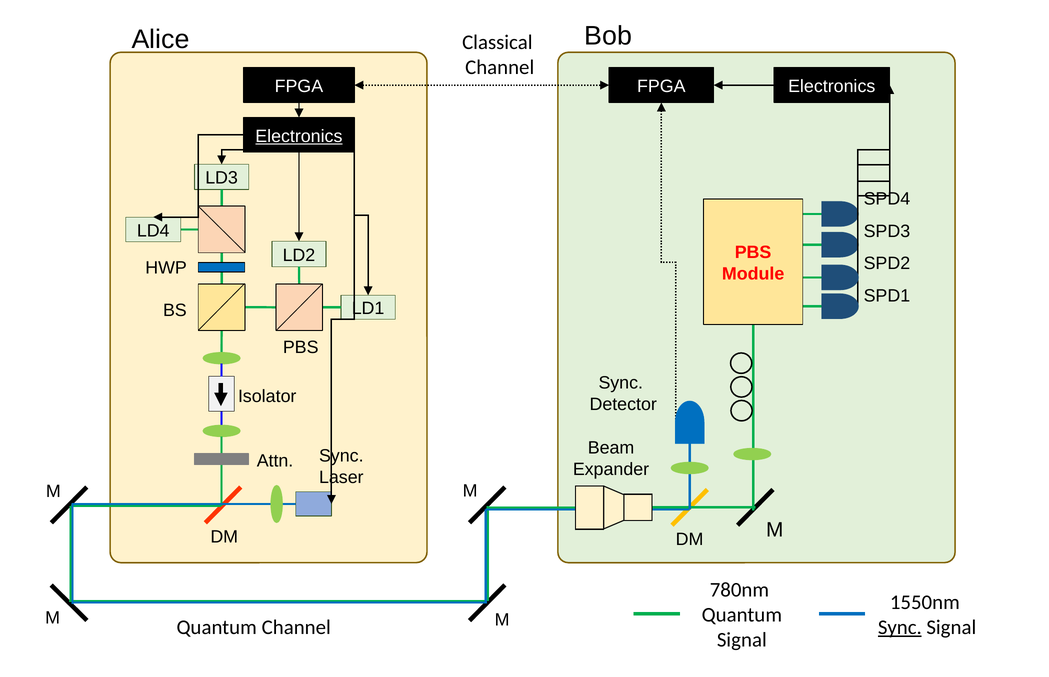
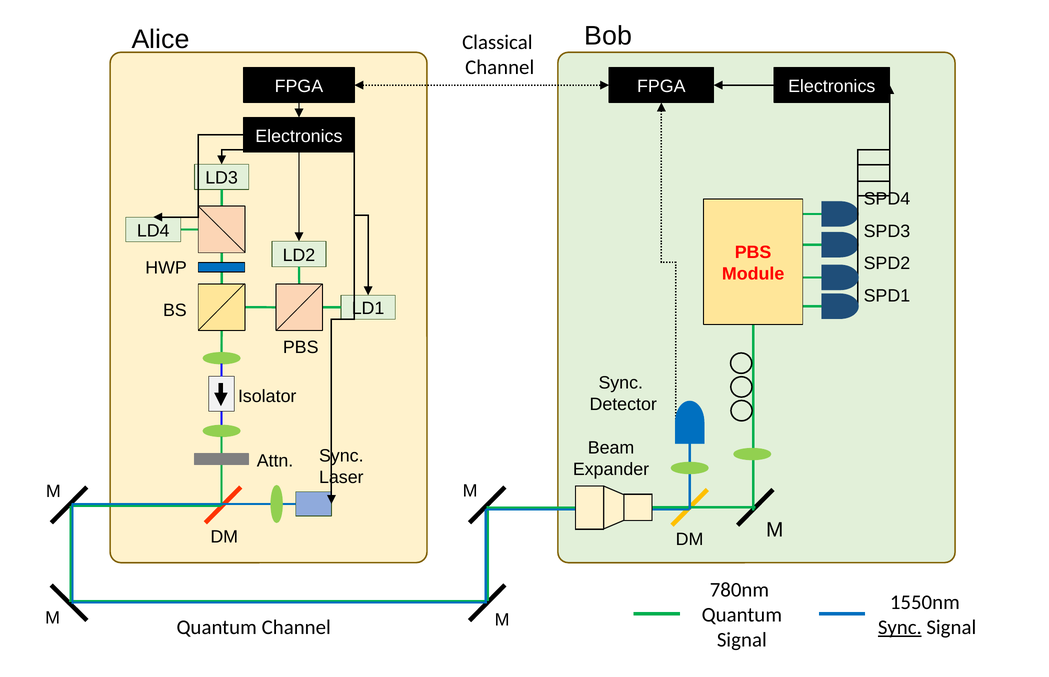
Electronics at (299, 136) underline: present -> none
